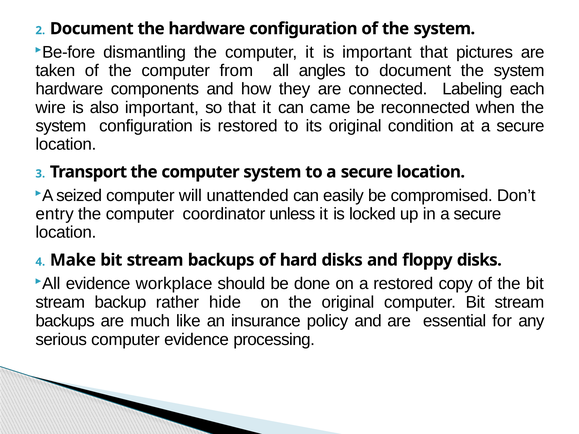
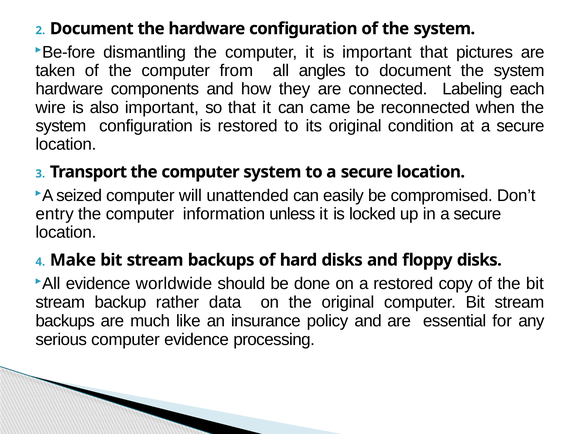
coordinator: coordinator -> information
workplace: workplace -> worldwide
hide: hide -> data
